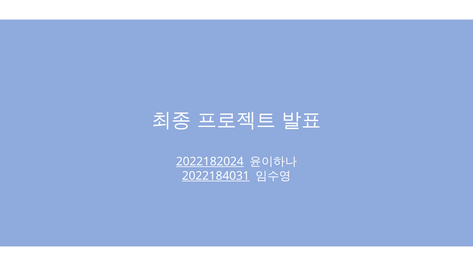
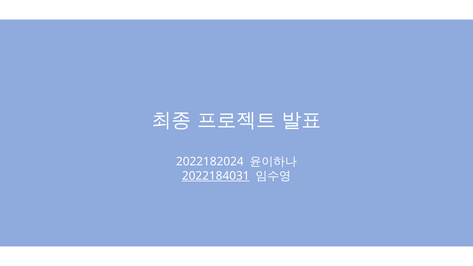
2022182024 underline: present -> none
